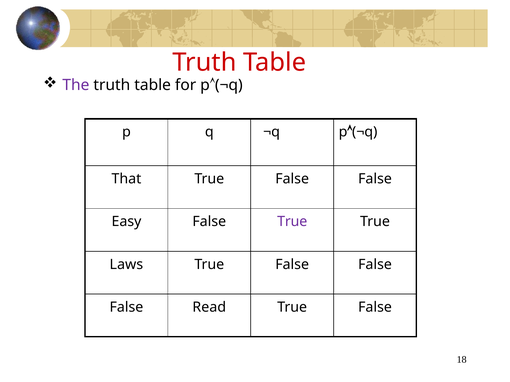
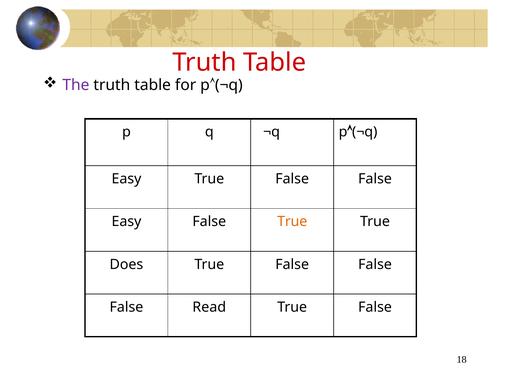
That at (126, 179): That -> Easy
True at (292, 222) colour: purple -> orange
Laws: Laws -> Does
